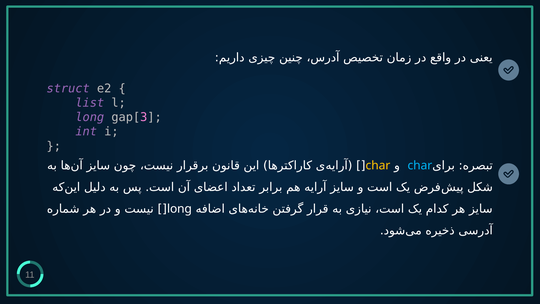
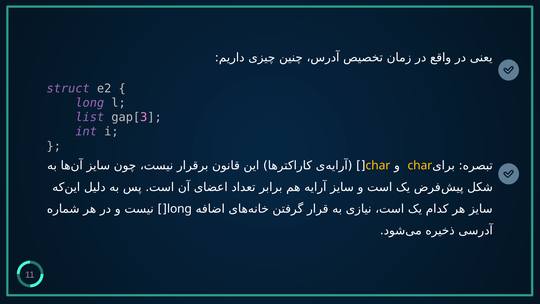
list at (90, 103): list -> long
long at (90, 117): long -> list
char at (420, 165) colour: light blue -> yellow
